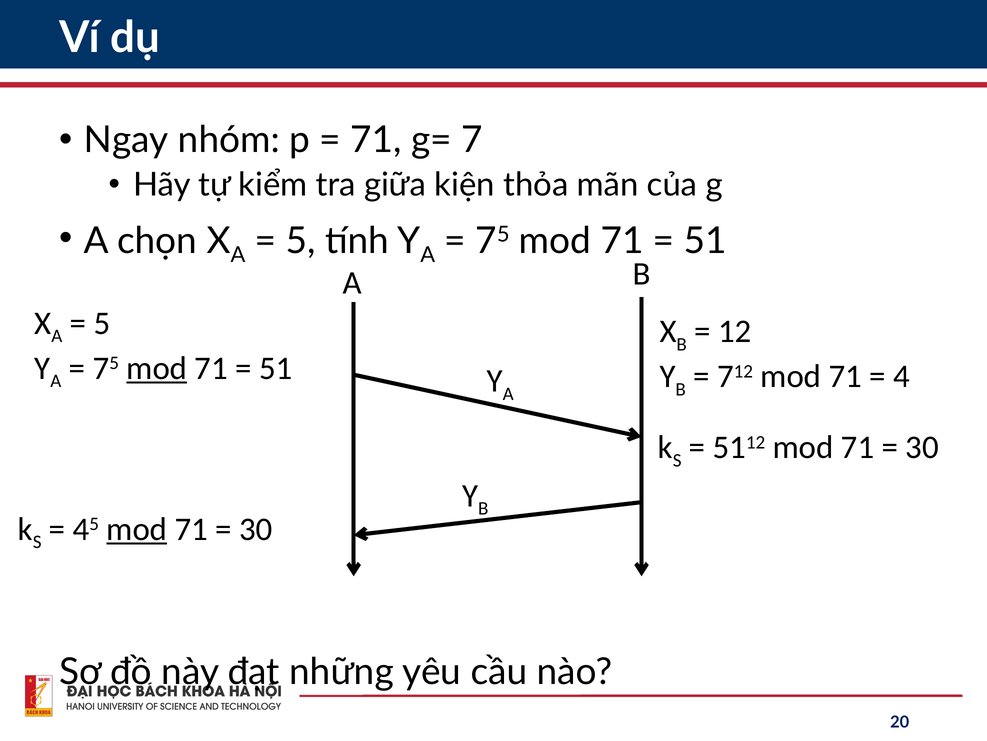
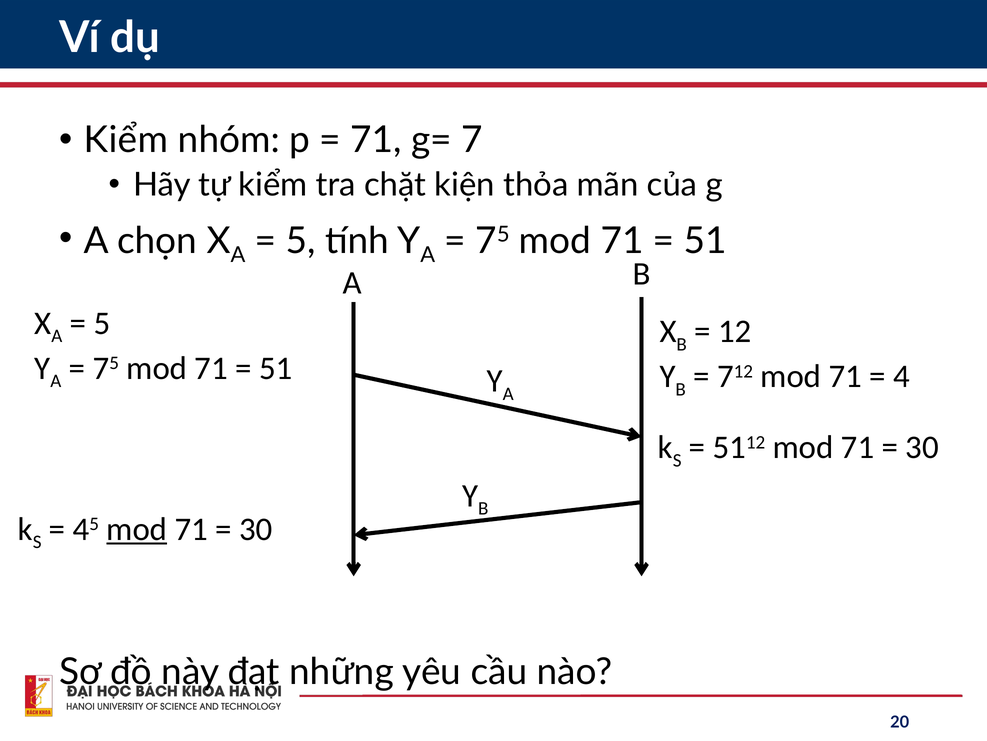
Ngay at (126, 140): Ngay -> Kiểm
giữa: giữa -> chặt
mod at (157, 368) underline: present -> none
